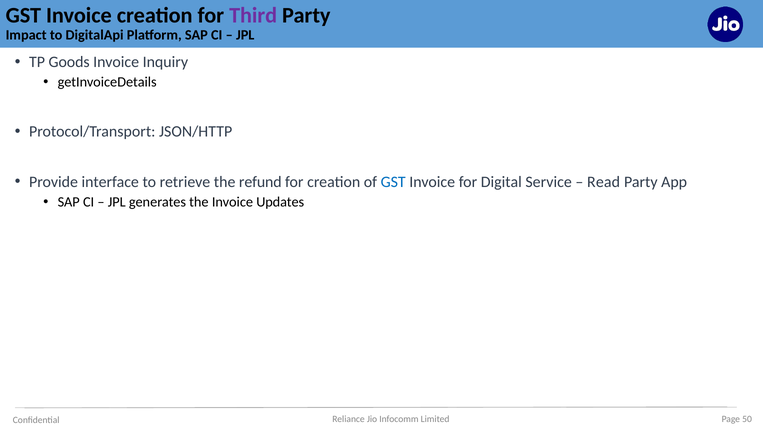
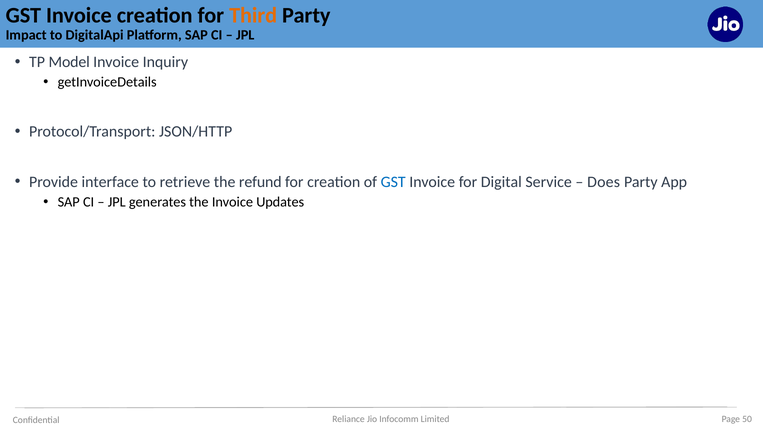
Third colour: purple -> orange
Goods: Goods -> Model
Read: Read -> Does
